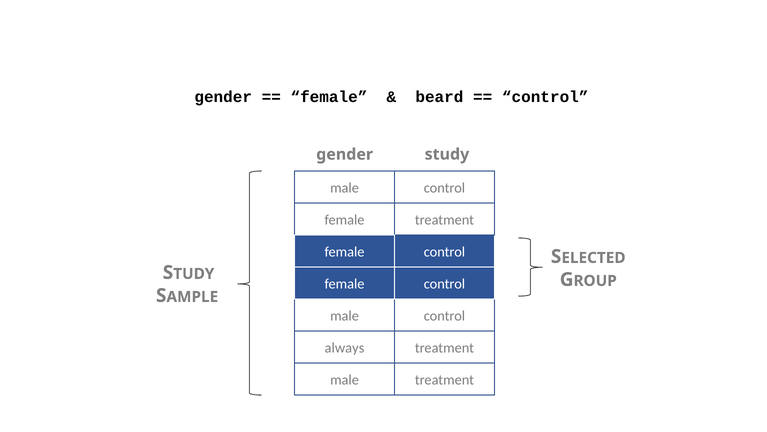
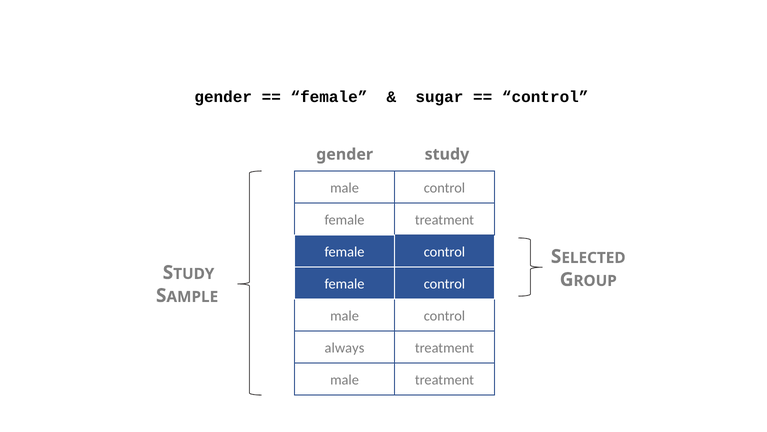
beard: beard -> sugar
